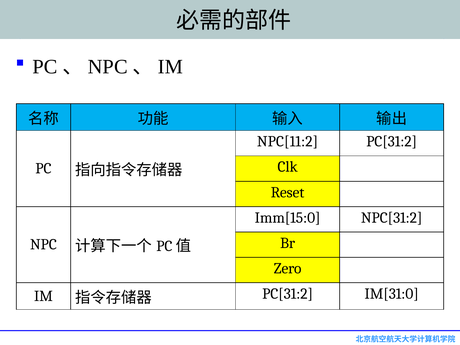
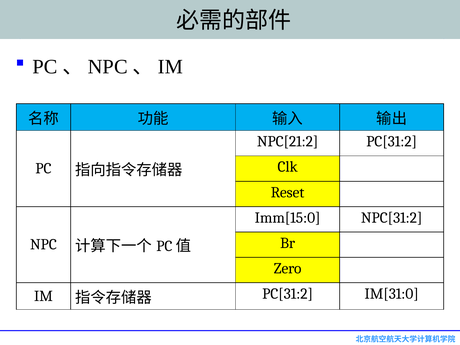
NPC[11:2: NPC[11:2 -> NPC[21:2
